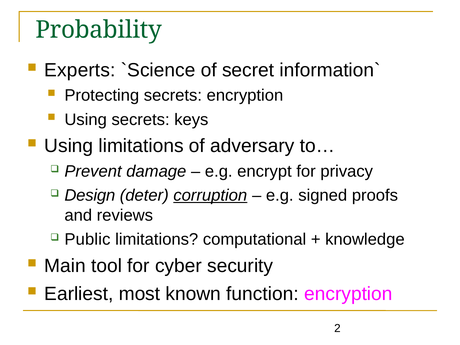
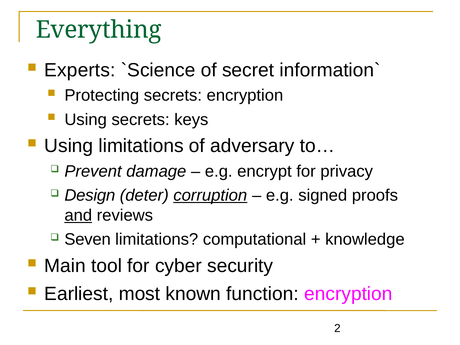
Probability: Probability -> Everything
and underline: none -> present
Public: Public -> Seven
